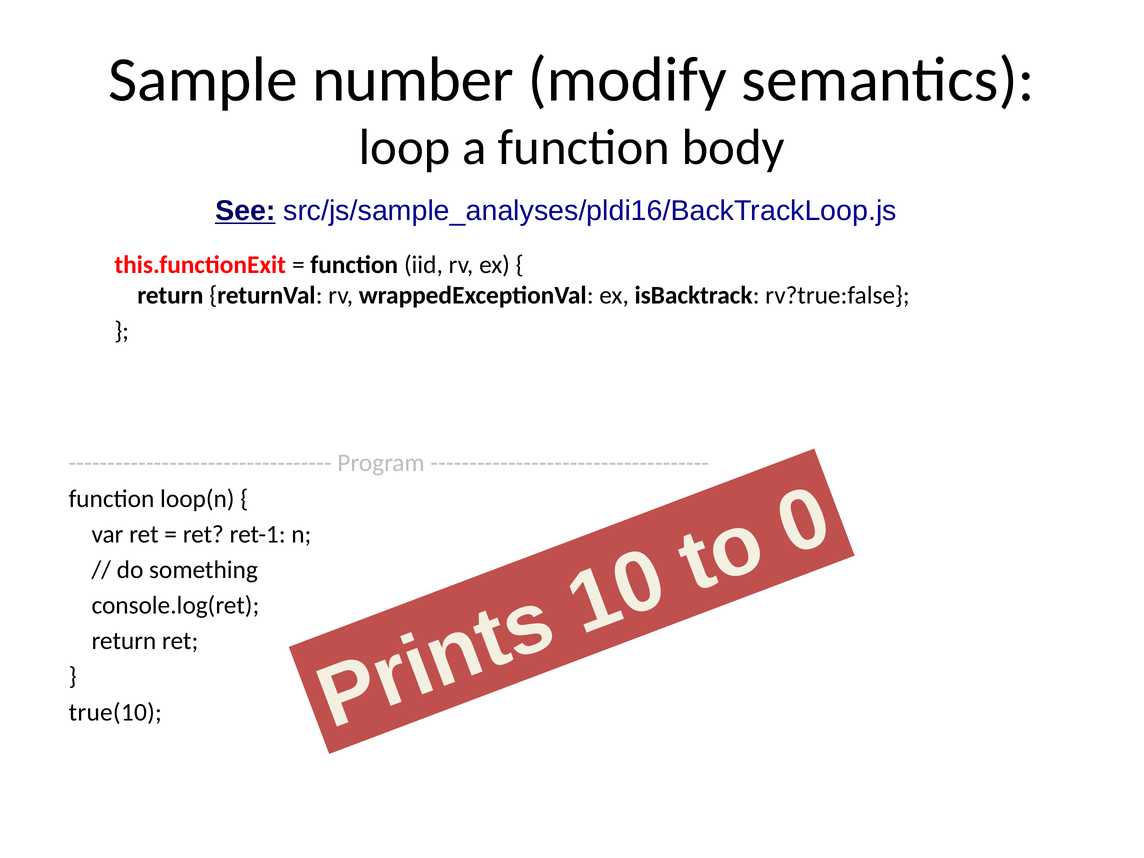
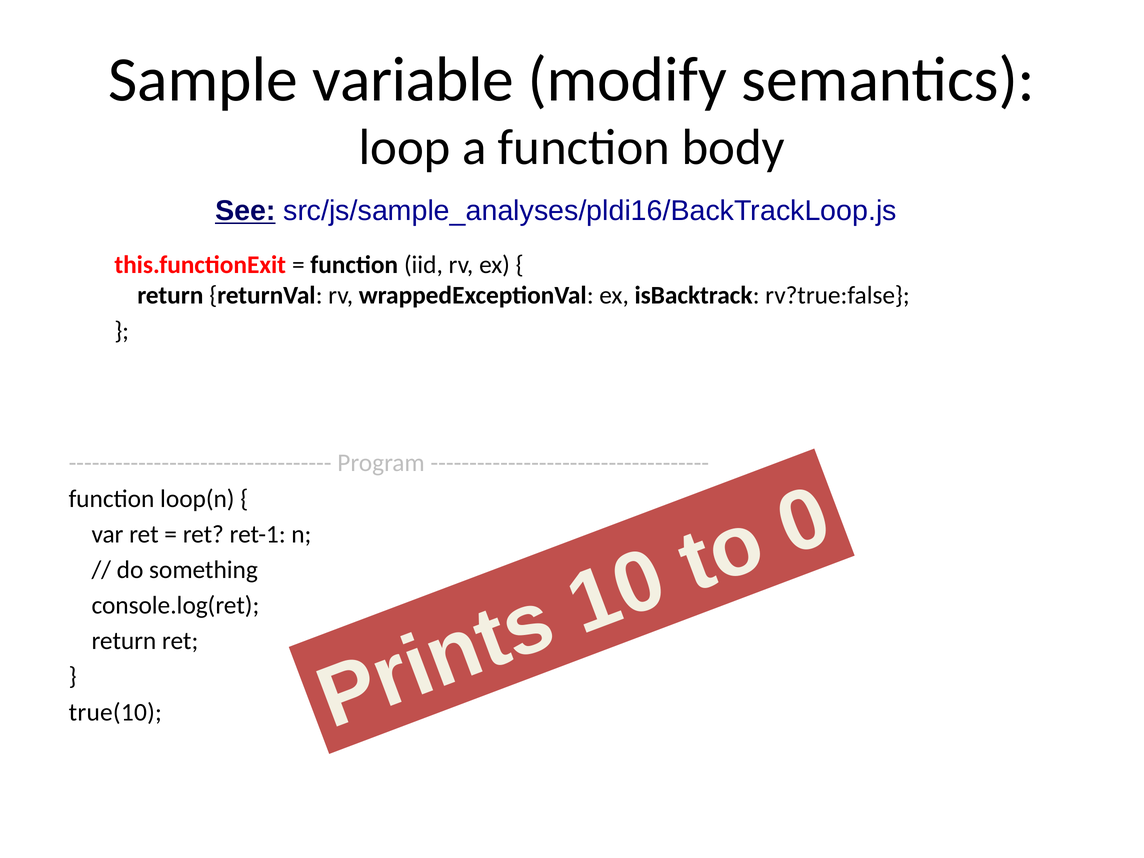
number: number -> variable
